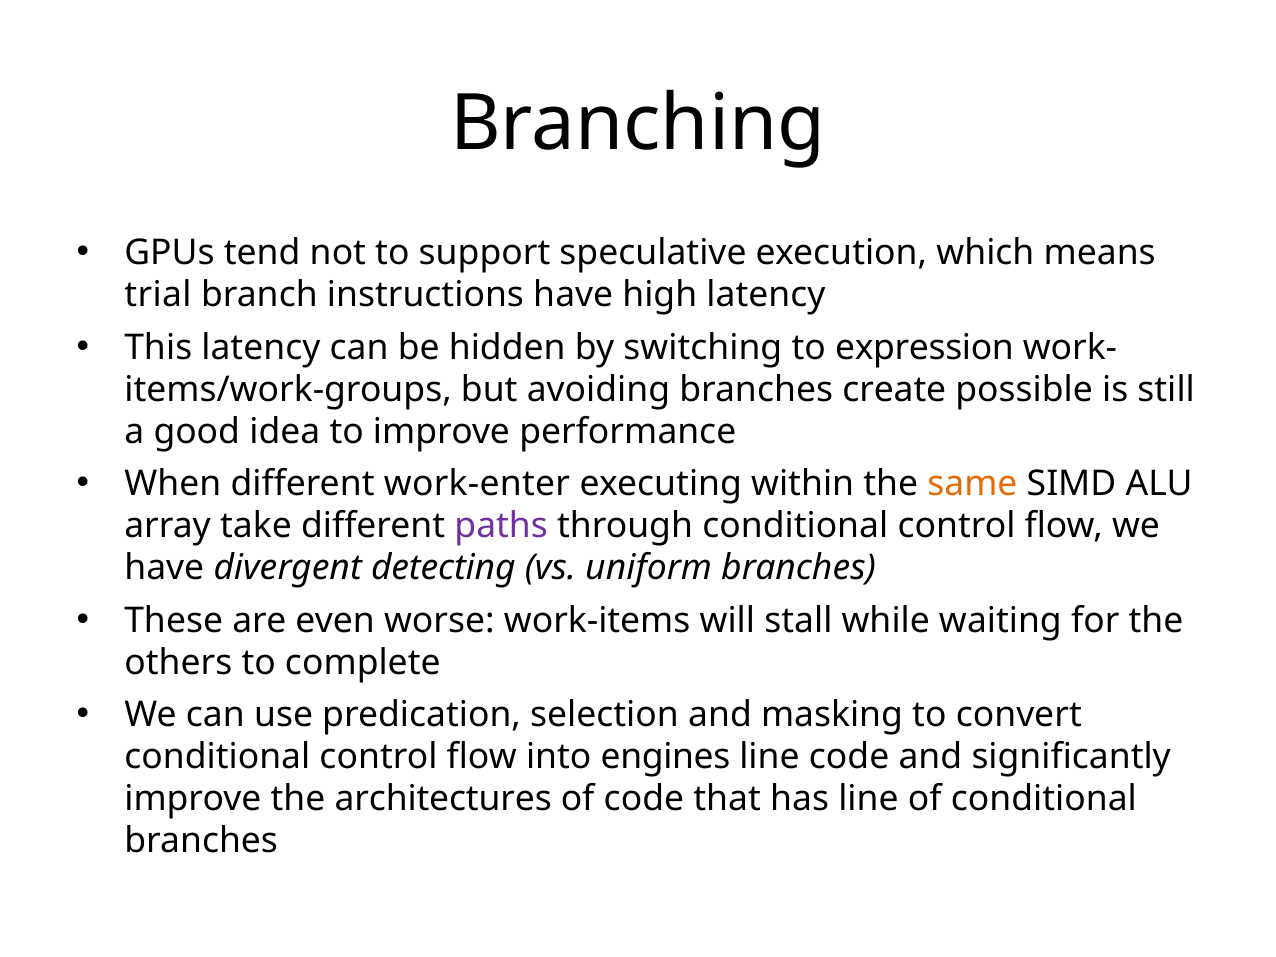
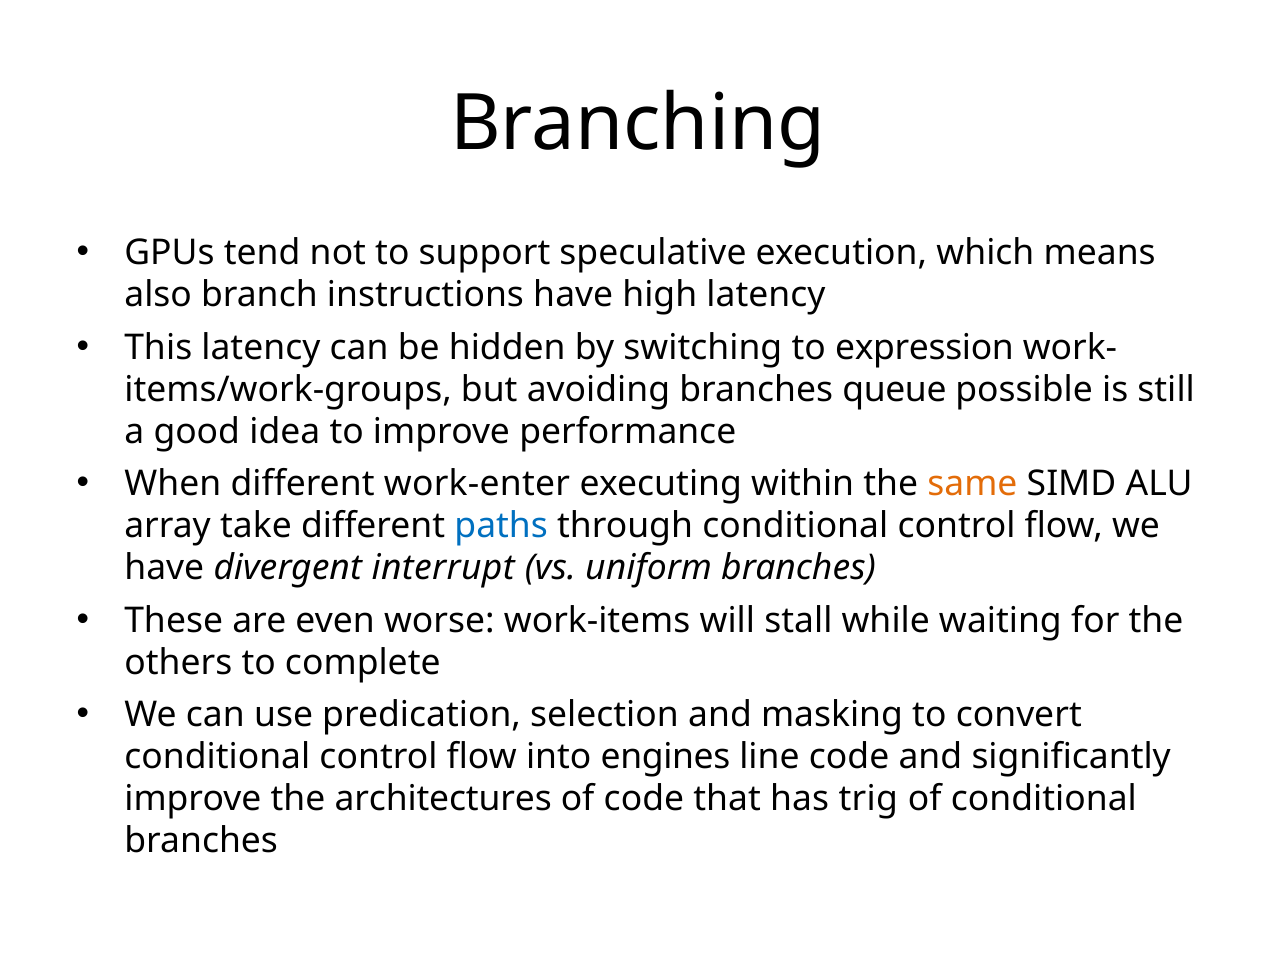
trial: trial -> also
create: create -> queue
paths colour: purple -> blue
detecting: detecting -> interrupt
has line: line -> trig
